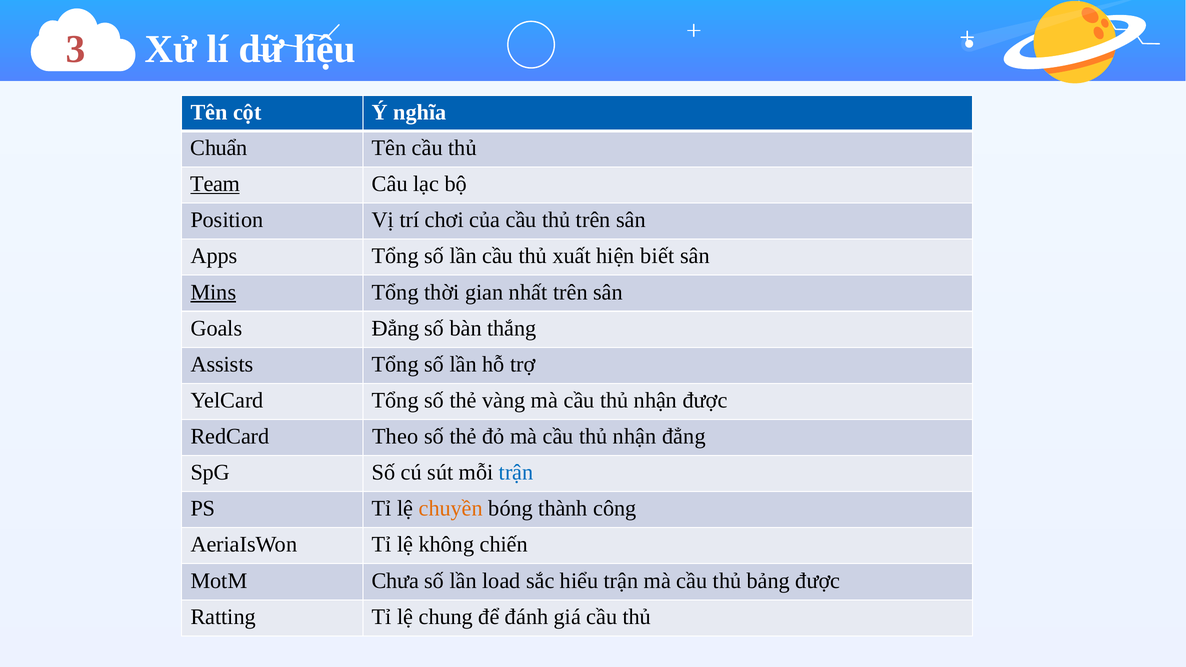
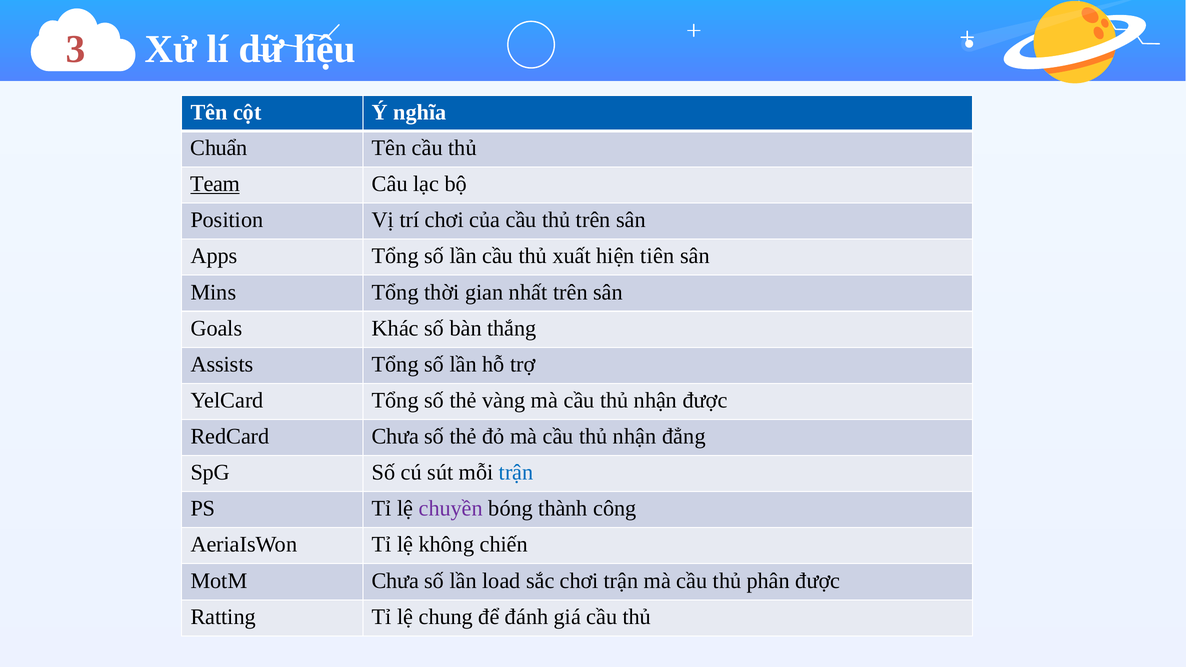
biết: biết -> tiên
Mins underline: present -> none
Goals Đẳng: Đẳng -> Khác
RedCard Theo: Theo -> Chưa
chuyền colour: orange -> purple
sắc hiểu: hiểu -> chơi
bảng: bảng -> phân
